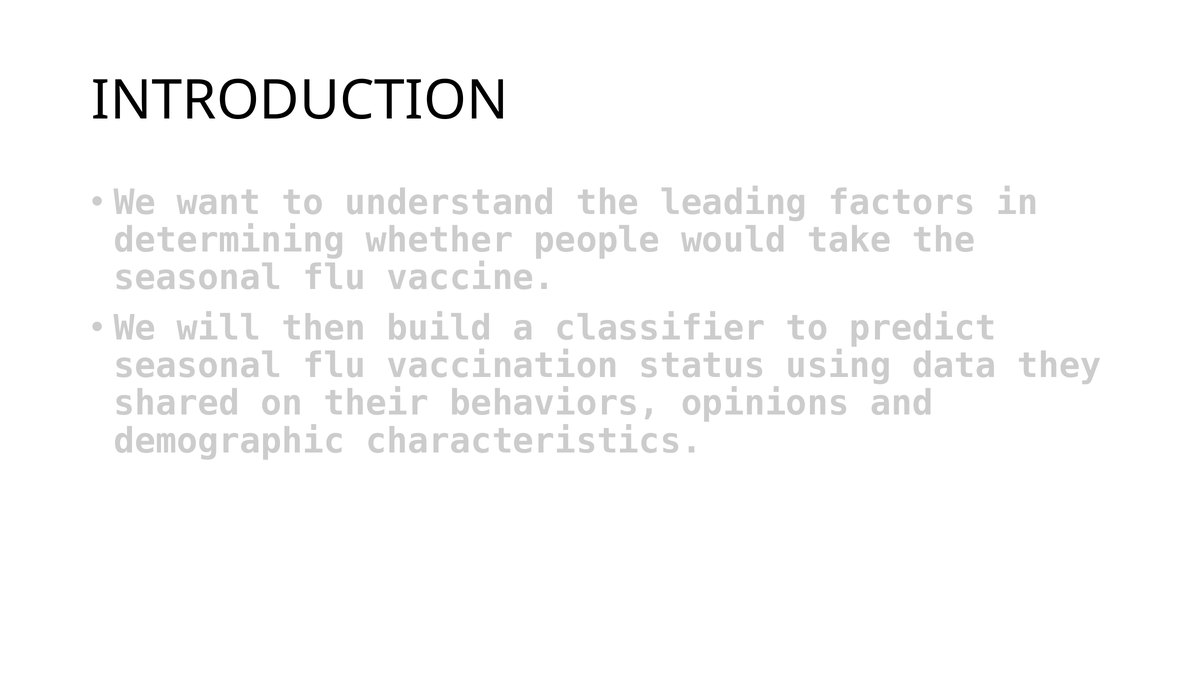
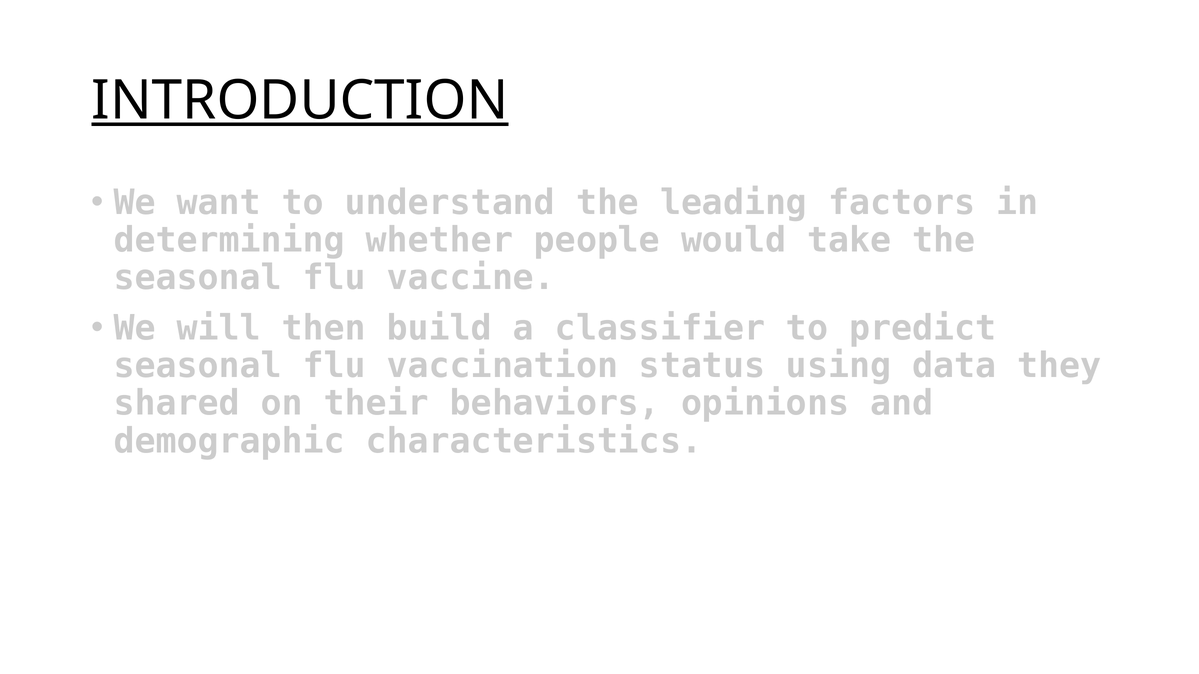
INTRODUCTION underline: none -> present
